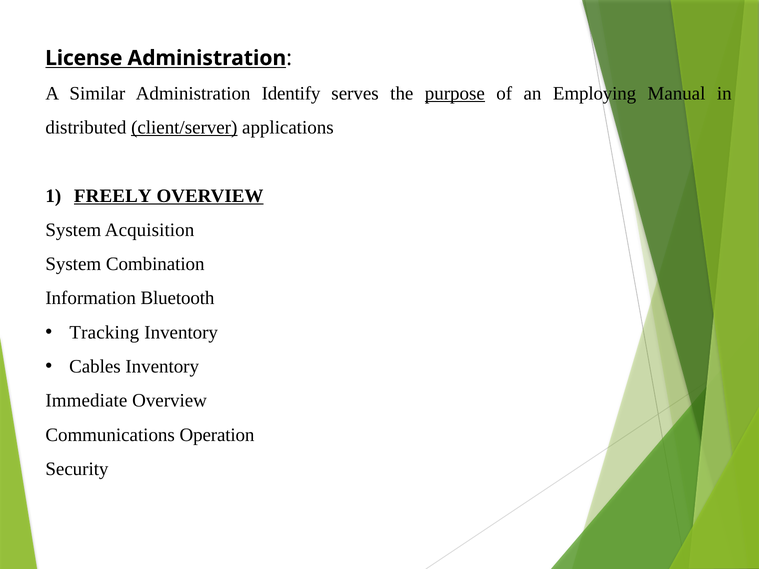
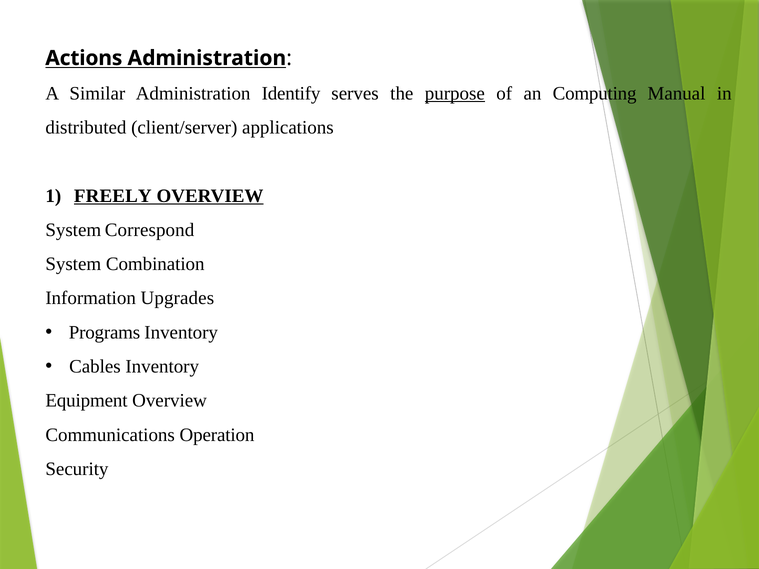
License: License -> Actions
Employing: Employing -> Computing
client/server underline: present -> none
Acquisition: Acquisition -> Correspond
Bluetooth: Bluetooth -> Upgrades
Tracking: Tracking -> Programs
Immediate: Immediate -> Equipment
